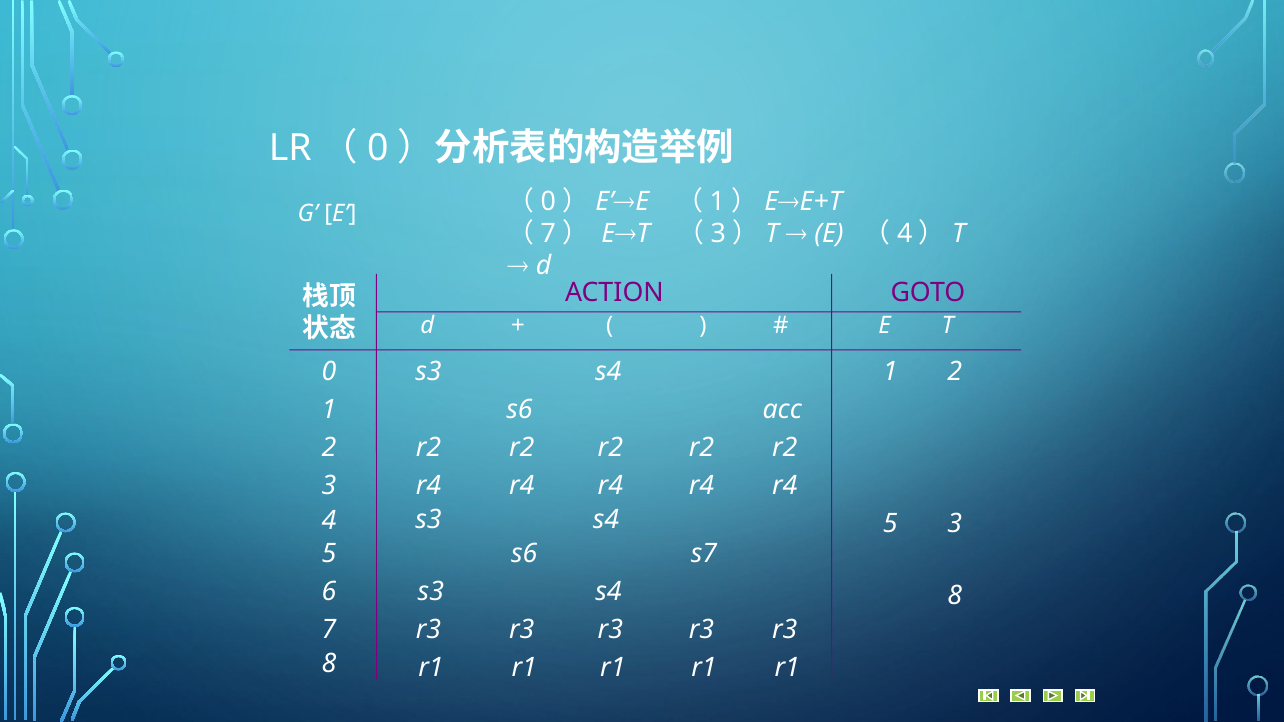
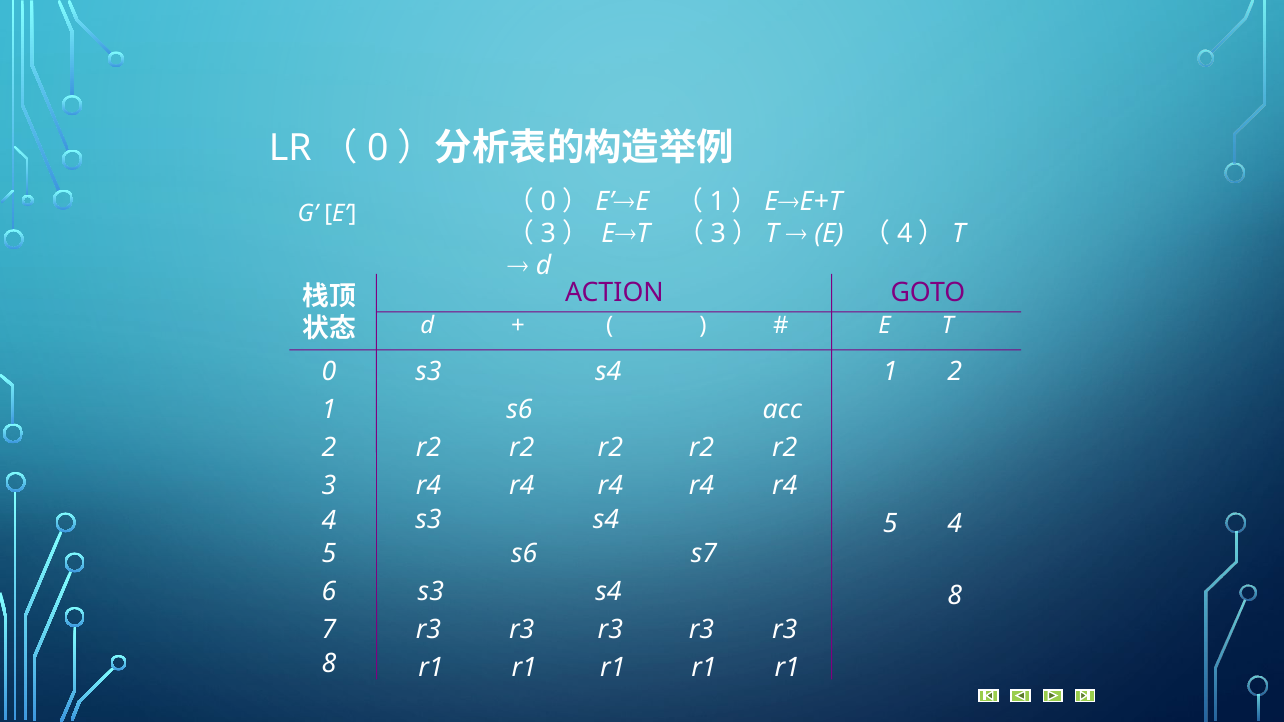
7 at (548, 234): 7 -> 3
5 3: 3 -> 4
